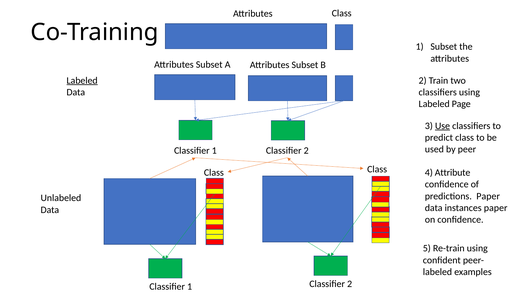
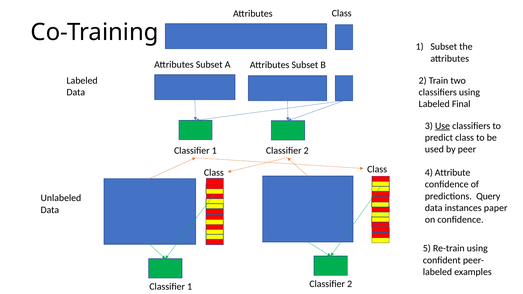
Labeled at (82, 81) underline: present -> none
Page: Page -> Final
predictions Paper: Paper -> Query
